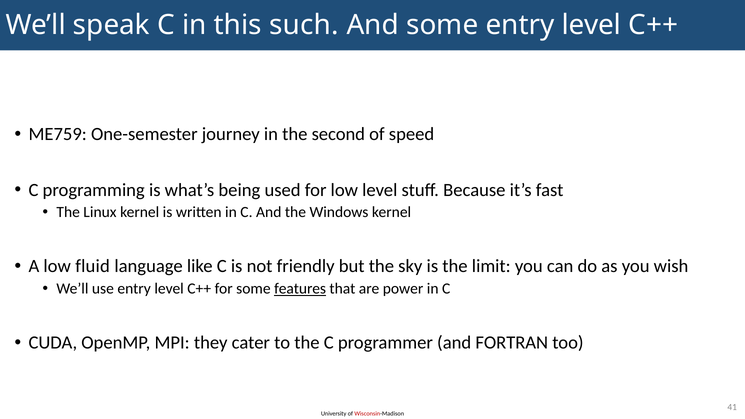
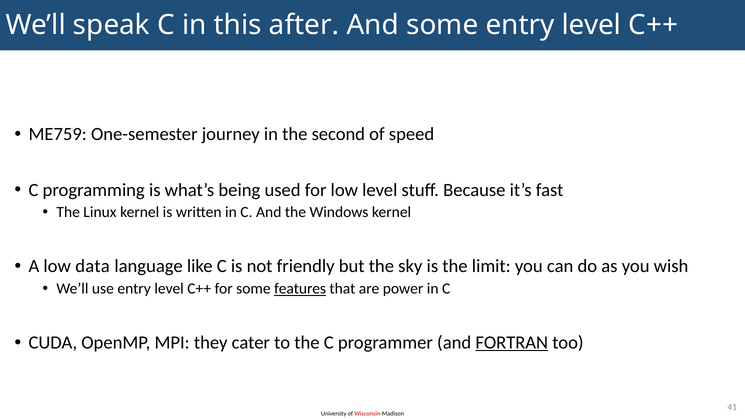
such: such -> after
fluid: fluid -> data
FORTRAN underline: none -> present
